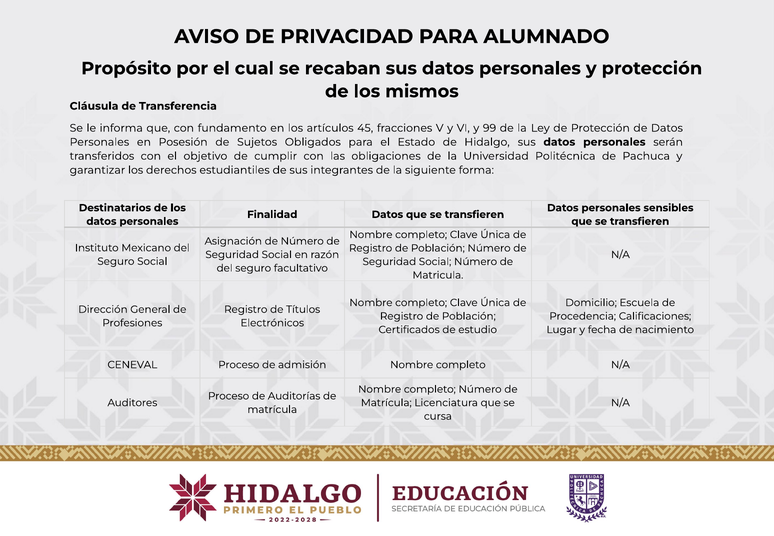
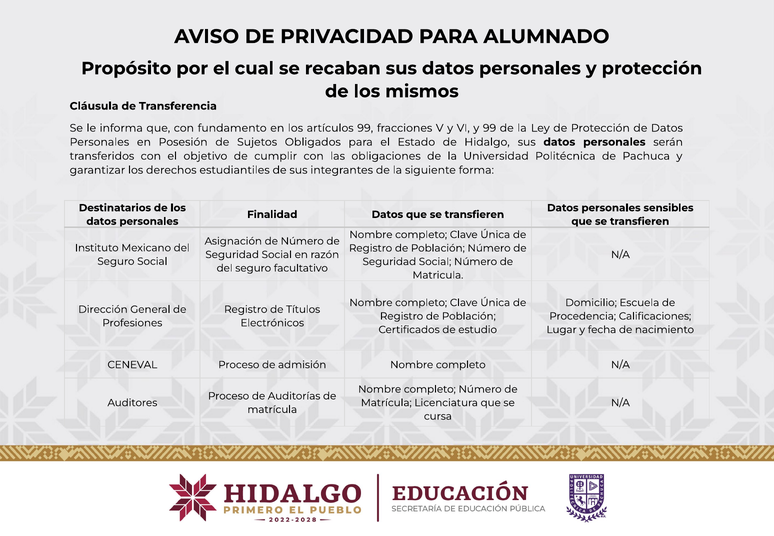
artículos 45: 45 -> 99
